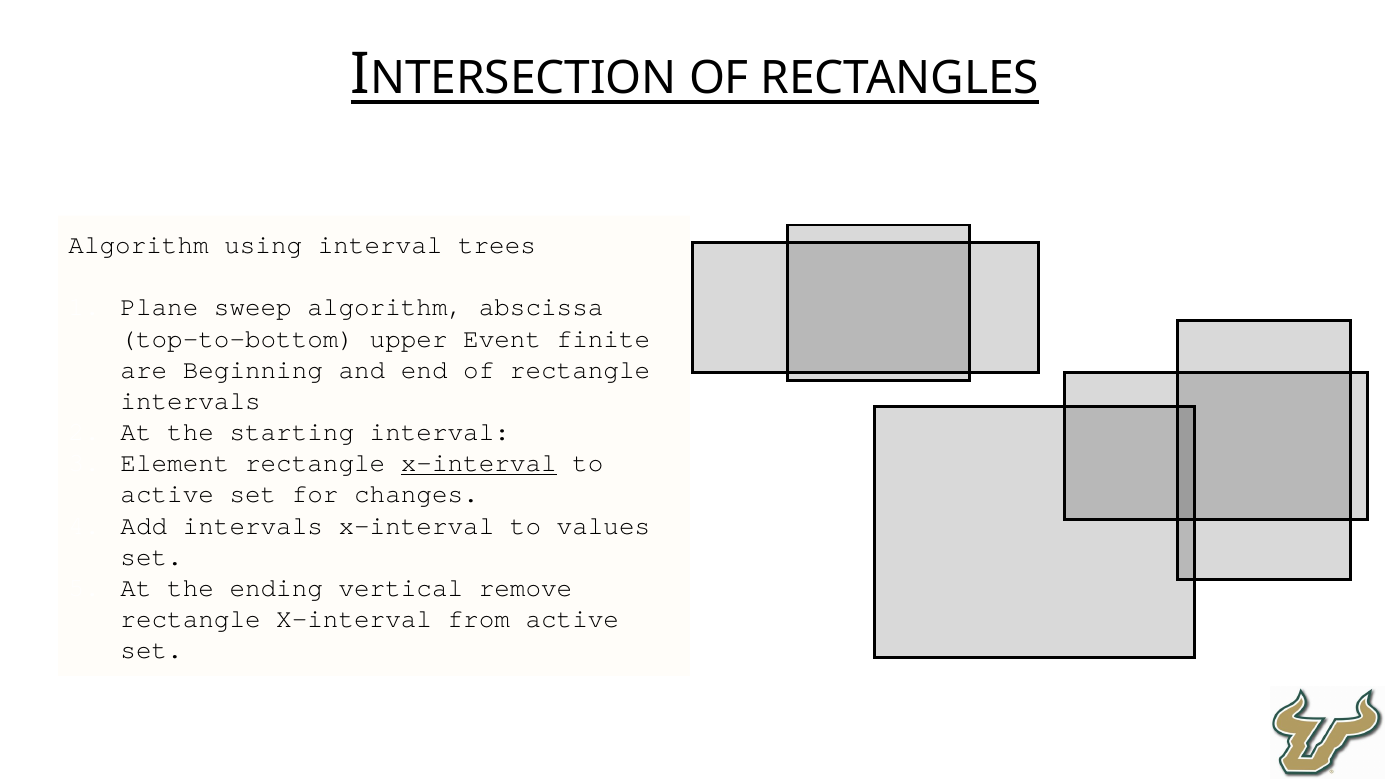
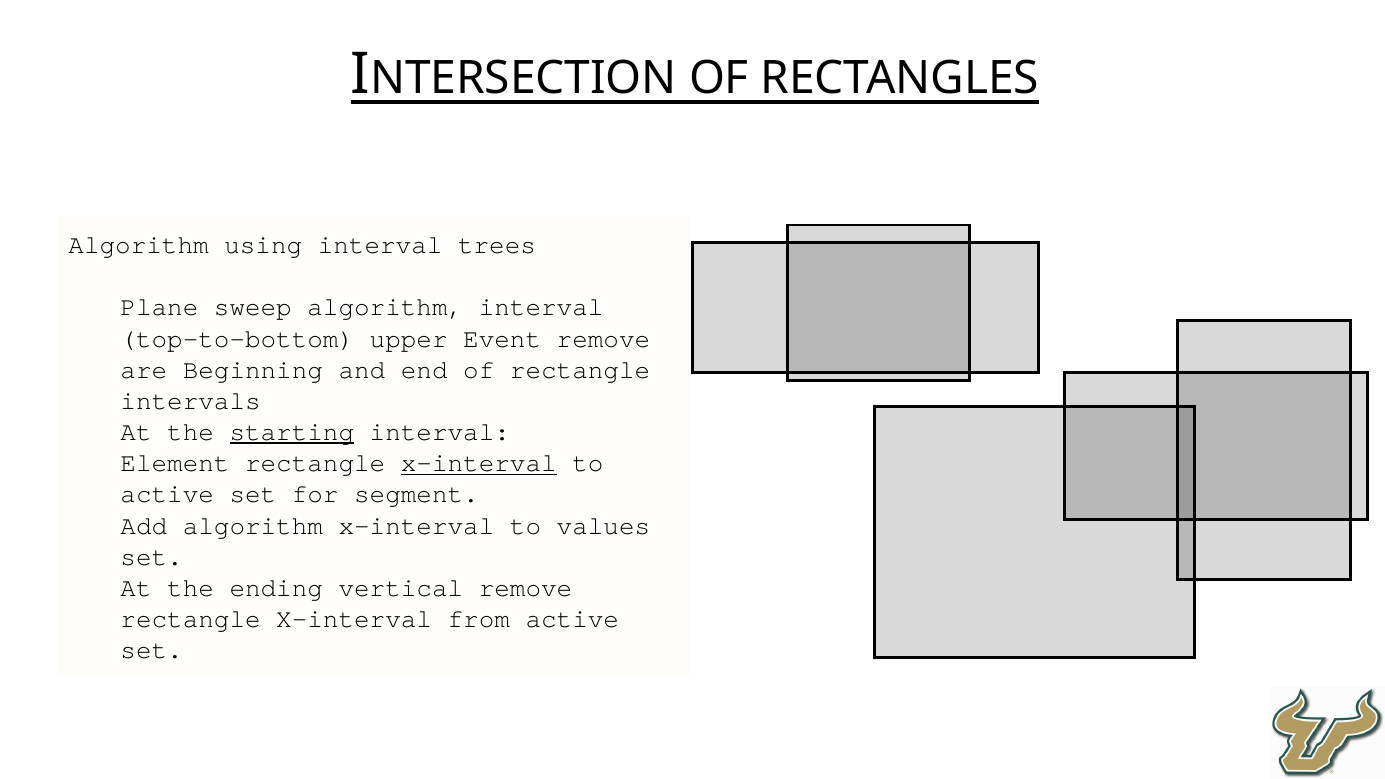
algorithm abscissa: abscissa -> interval
Event finite: finite -> remove
starting underline: none -> present
changes: changes -> segment
Add intervals: intervals -> algorithm
